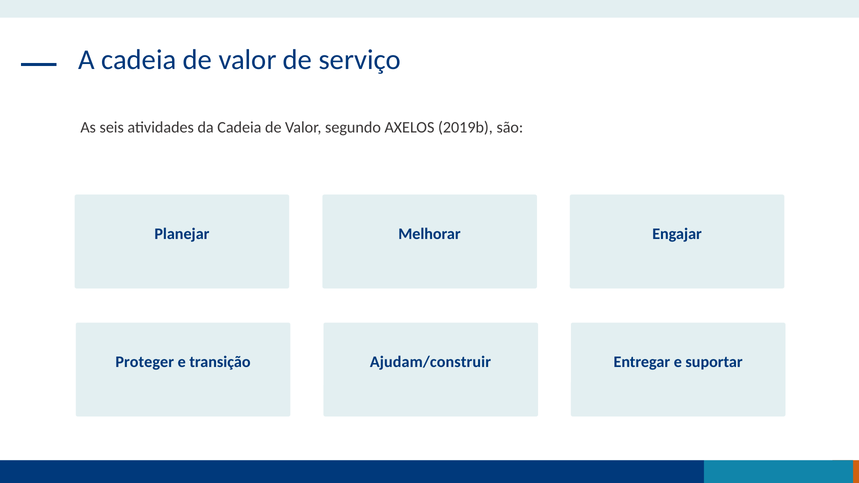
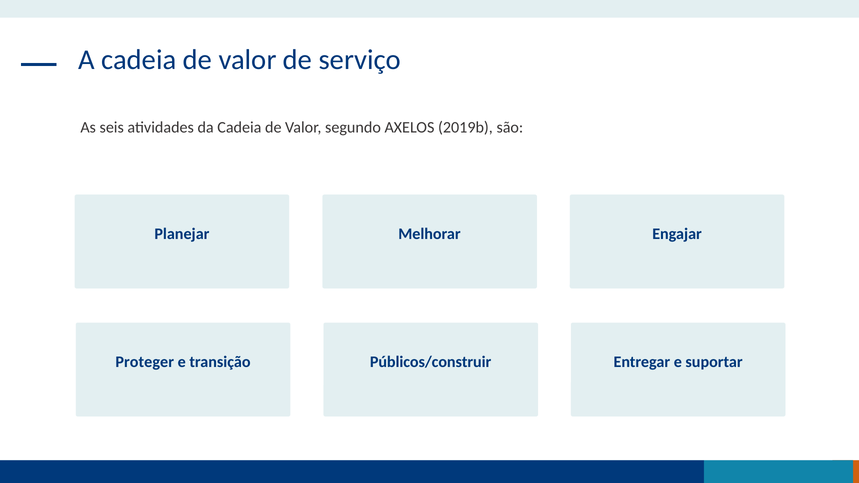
Ajudam/construir: Ajudam/construir -> Públicos/construir
